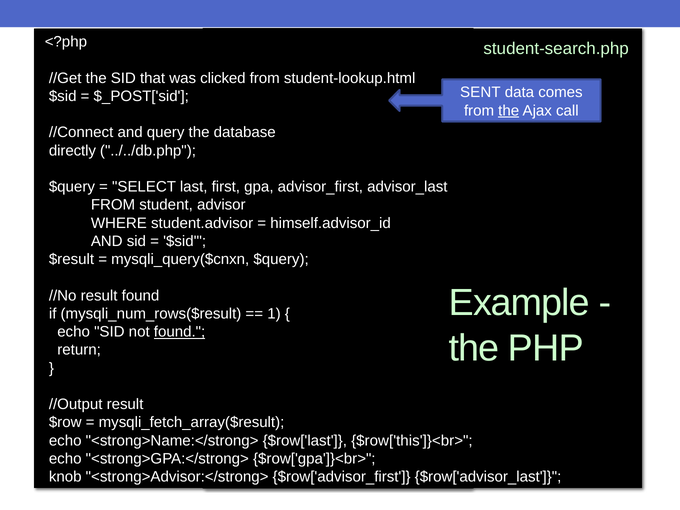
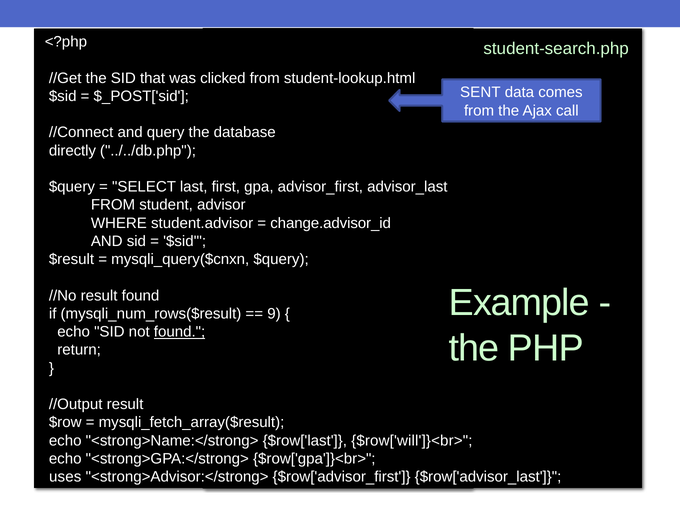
the at (509, 111) underline: present -> none
himself.advisor_id: himself.advisor_id -> change.advisor_id
1: 1 -> 9
$row['this']}<br>: $row['this']}<br> -> $row['will']}<br>
knob: knob -> uses
